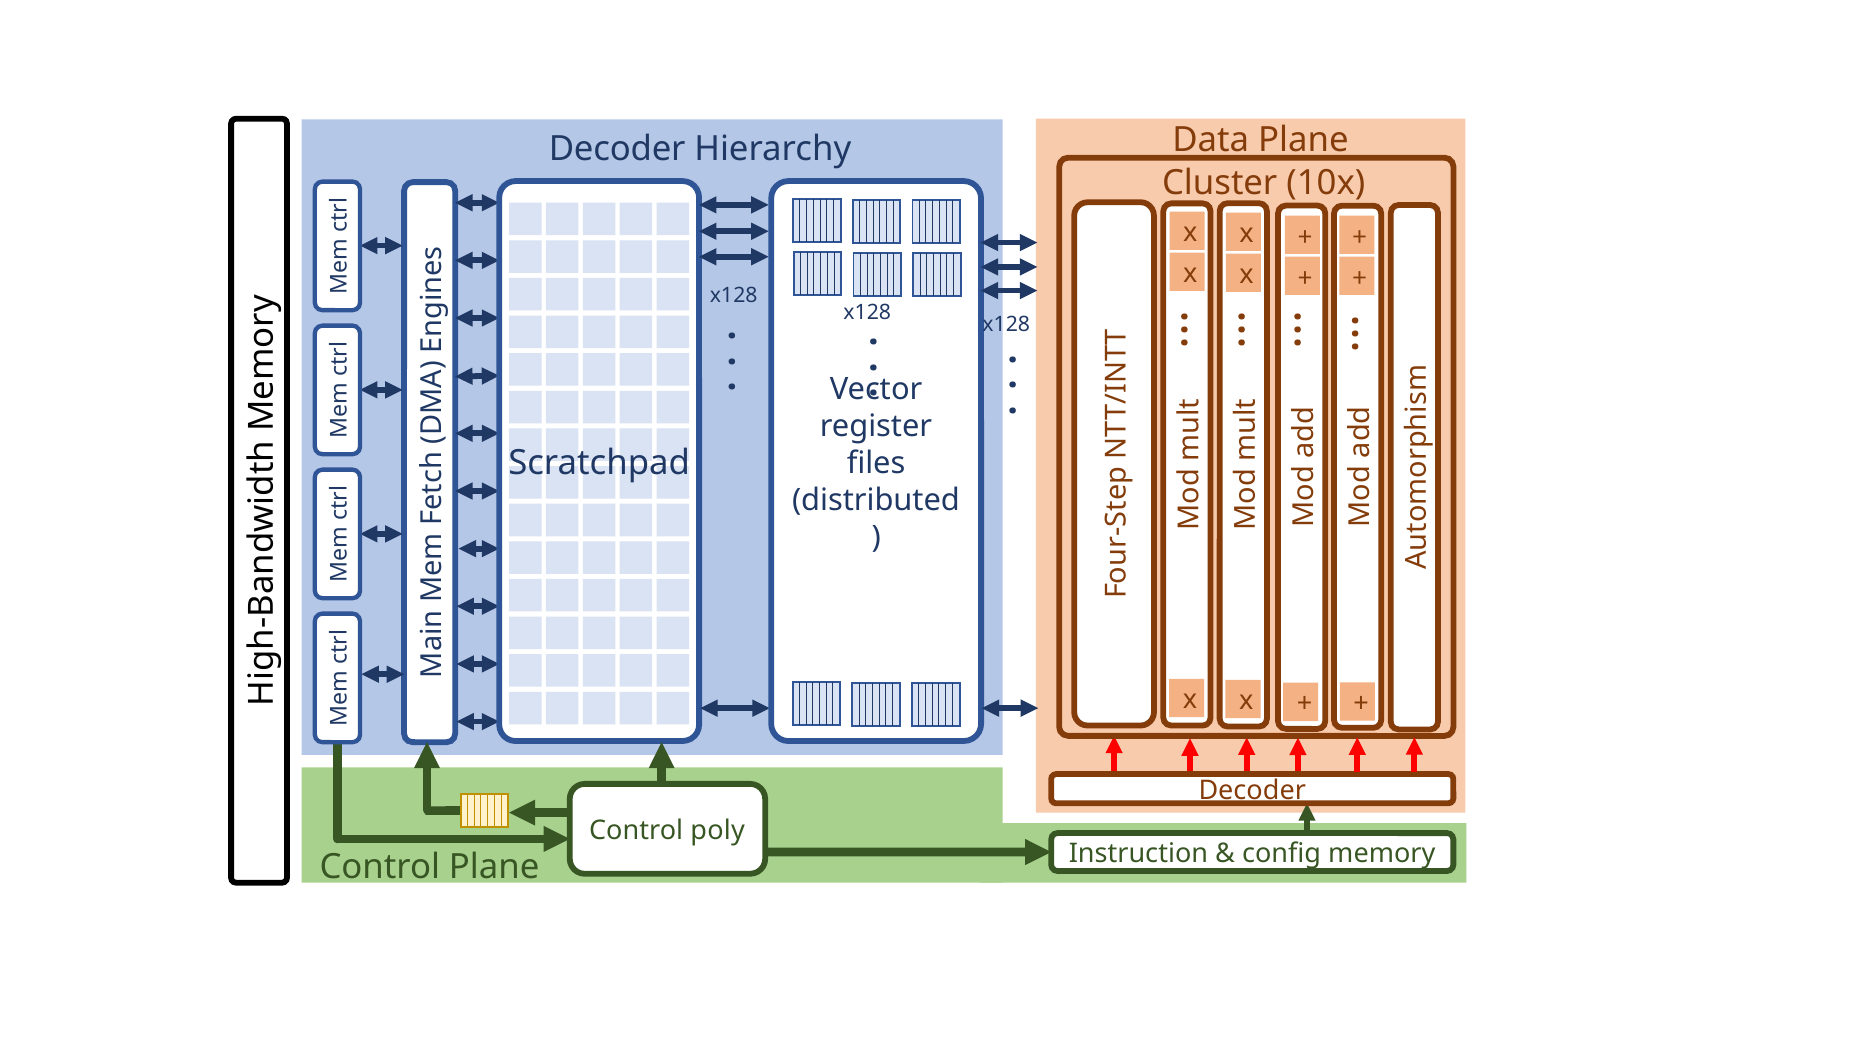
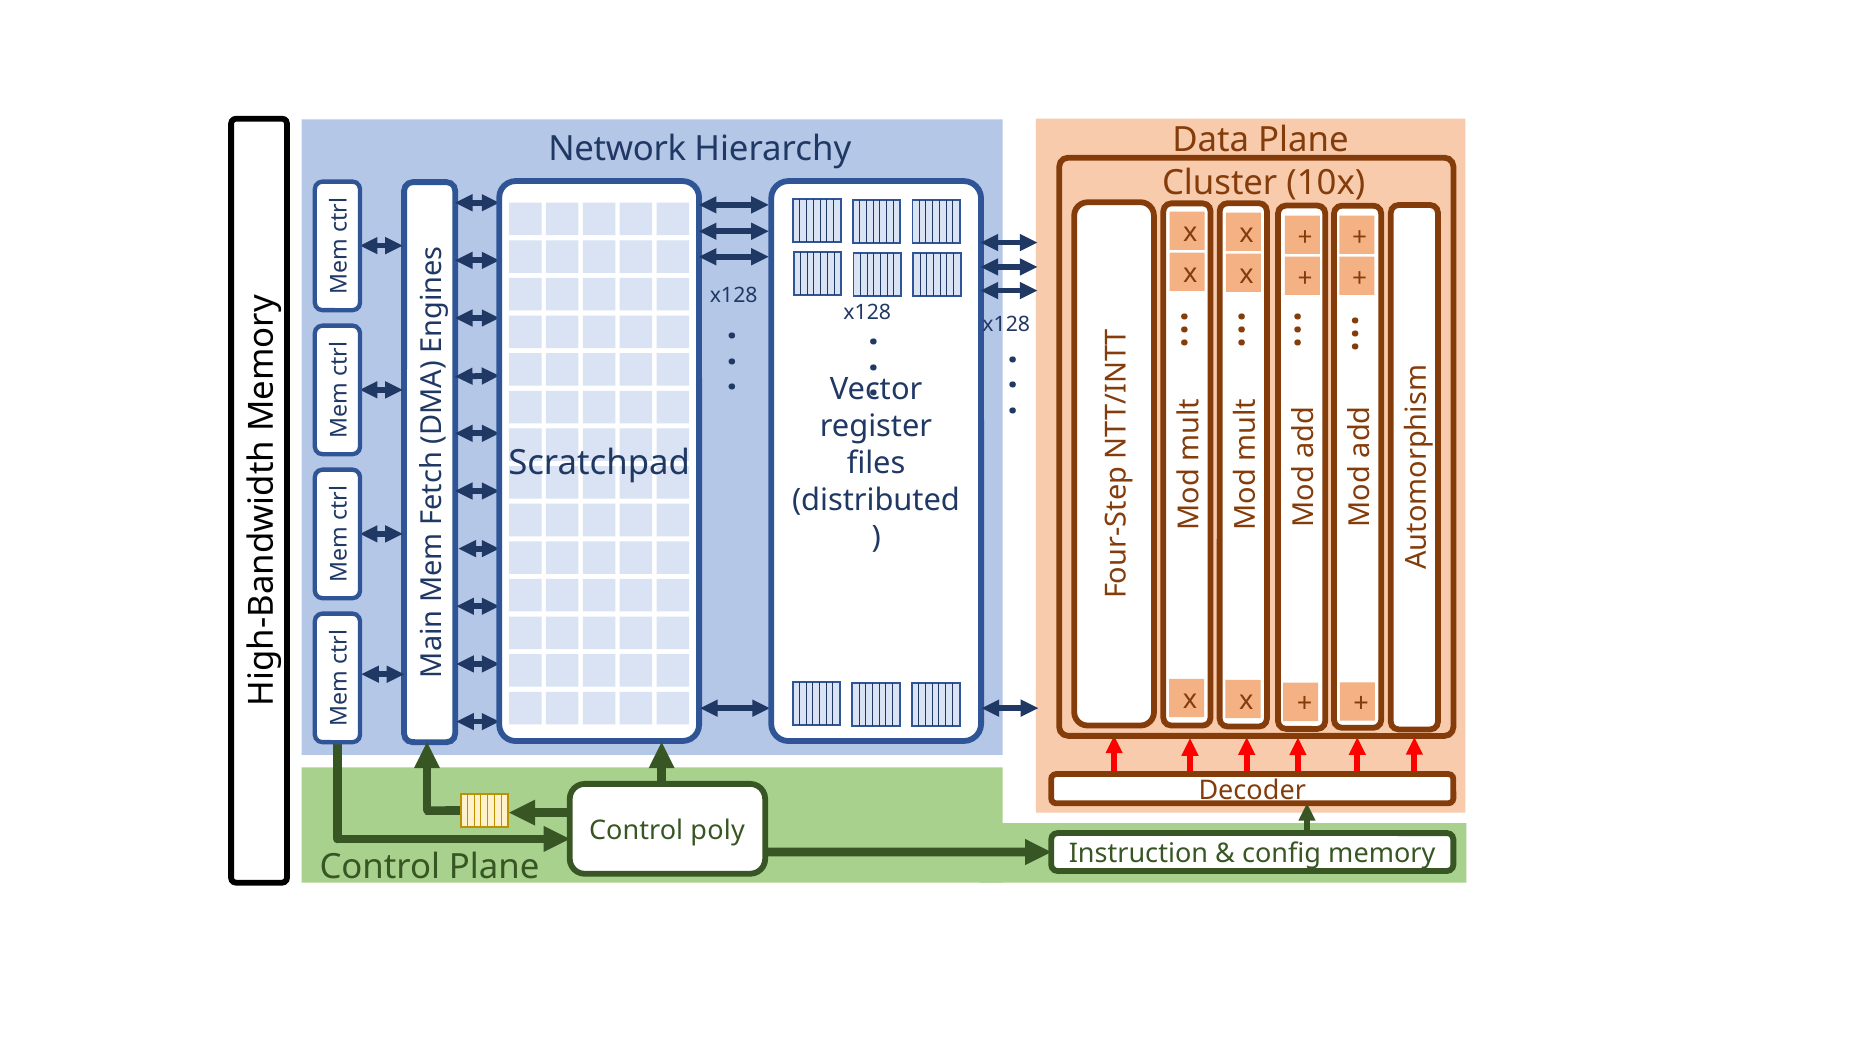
Decoder at (617, 149): Decoder -> Network
